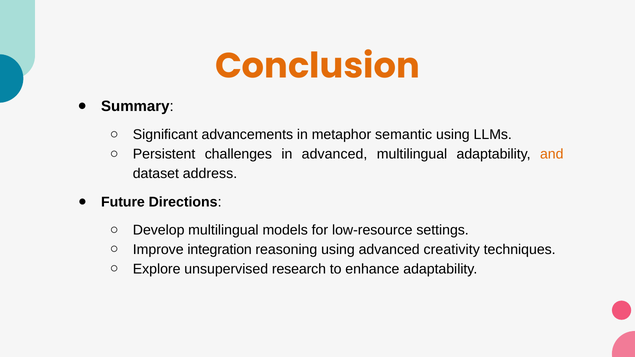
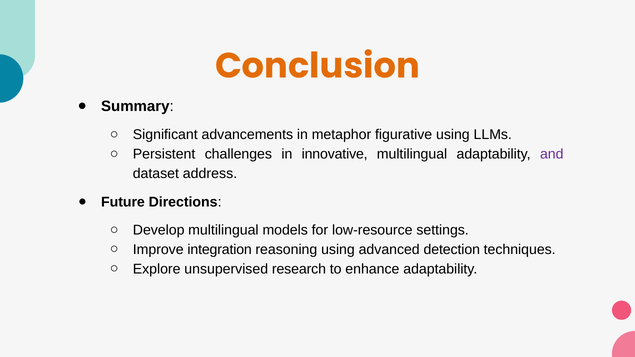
semantic: semantic -> figurative
in advanced: advanced -> innovative
and colour: orange -> purple
creativity: creativity -> detection
